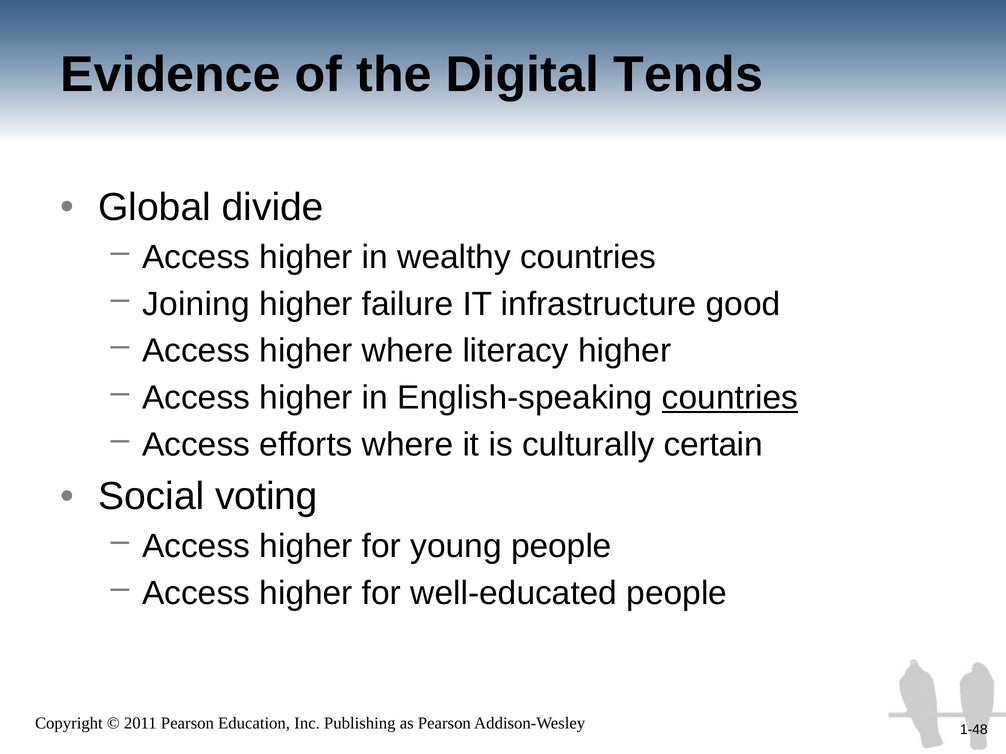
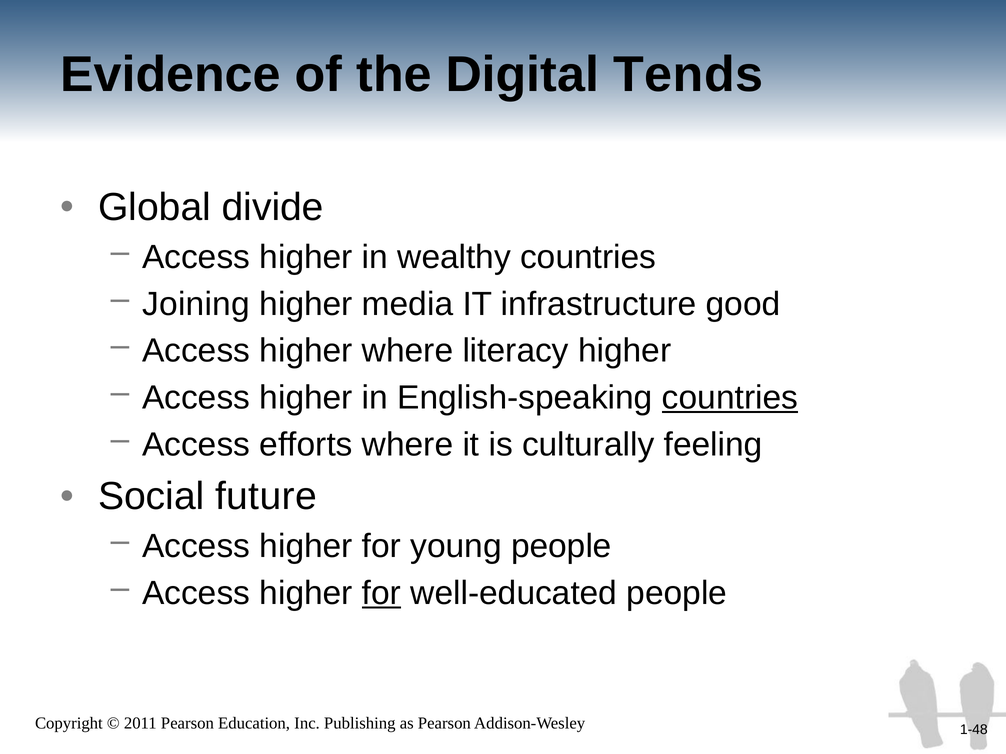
failure: failure -> media
certain: certain -> feeling
voting: voting -> future
for at (381, 594) underline: none -> present
